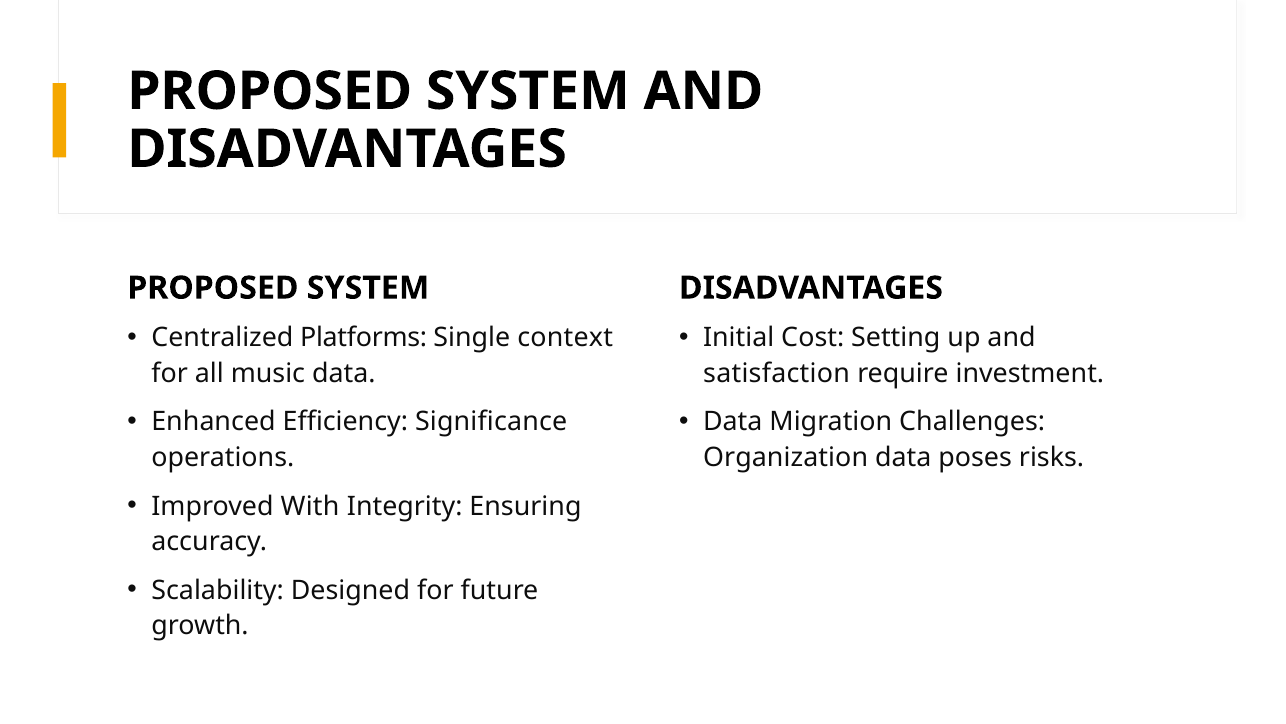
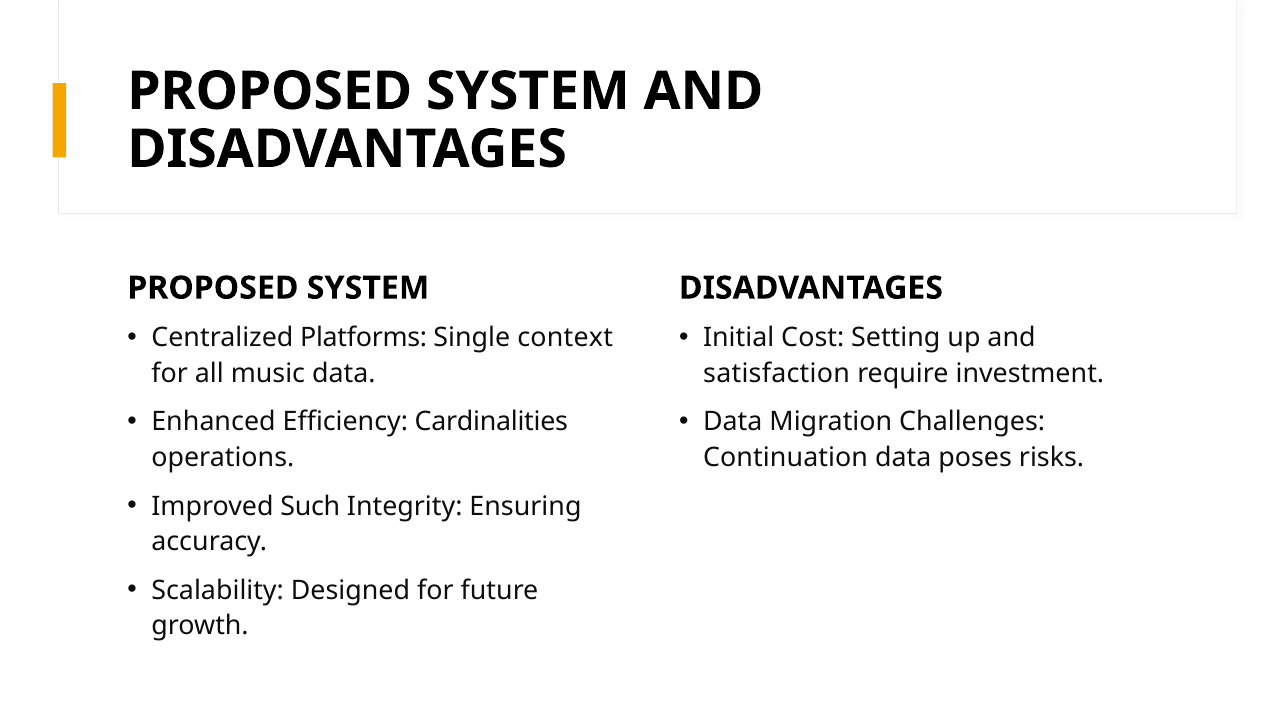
Significance: Significance -> Cardinalities
Organization: Organization -> Continuation
With: With -> Such
